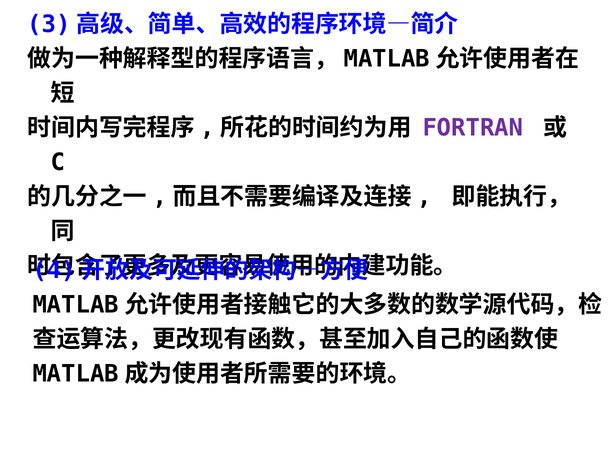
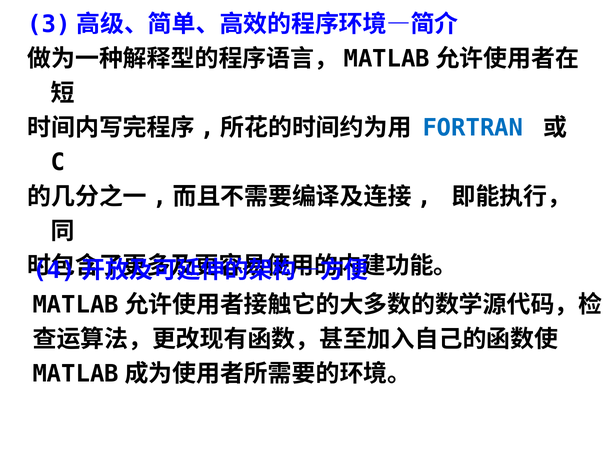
FORTRAN colour: purple -> blue
